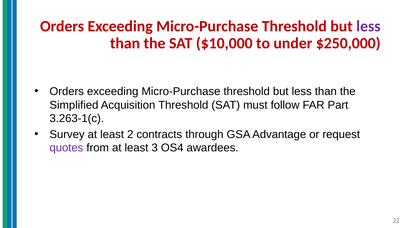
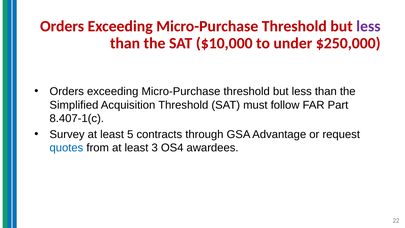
3.263-1(c: 3.263-1(c -> 8.407-1(c
2: 2 -> 5
quotes colour: purple -> blue
